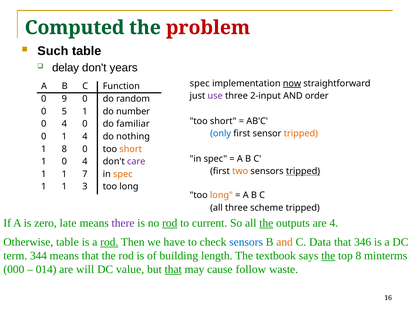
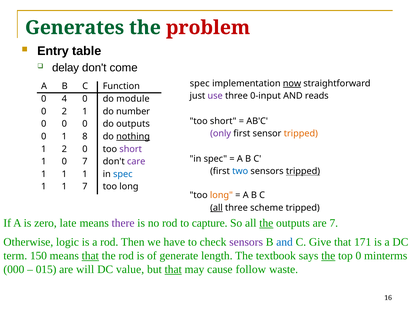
Computed: Computed -> Generates
Such: Such -> Entry
years: years -> come
2-input: 2-input -> 0-input
order: order -> reads
9: 9 -> 4
random: random -> module
0 5: 5 -> 2
4 at (64, 124): 4 -> 0
do familiar: familiar -> outputs
only colour: blue -> purple
1 4: 4 -> 8
nothing underline: none -> present
1 8: 8 -> 2
short at (131, 149) colour: orange -> purple
1 0 4: 4 -> 7
two colour: orange -> blue
1 1 7: 7 -> 1
spec at (123, 174) colour: orange -> blue
1 3: 3 -> 7
all at (216, 208) underline: none -> present
rod at (170, 224) underline: present -> none
current: current -> capture
are 4: 4 -> 7
Otherwise table: table -> logic
rod at (109, 242) underline: present -> none
sensors at (246, 242) colour: blue -> purple
and at (285, 242) colour: orange -> blue
Data: Data -> Give
346: 346 -> 171
344: 344 -> 150
that at (90, 256) underline: none -> present
building: building -> generate
top 8: 8 -> 0
014: 014 -> 015
